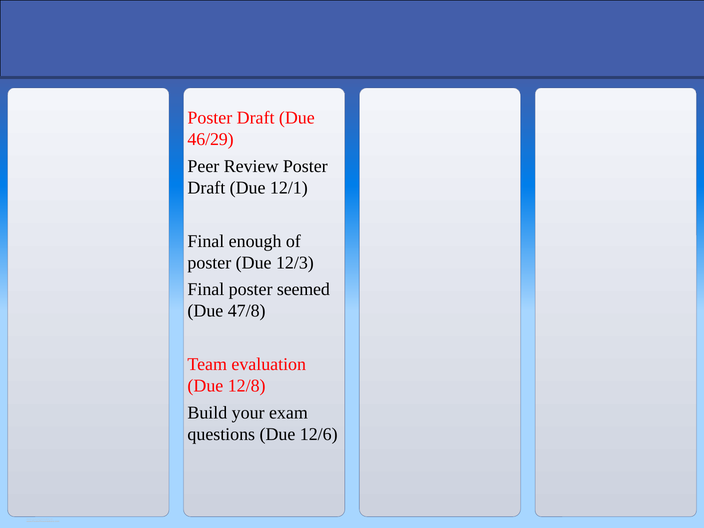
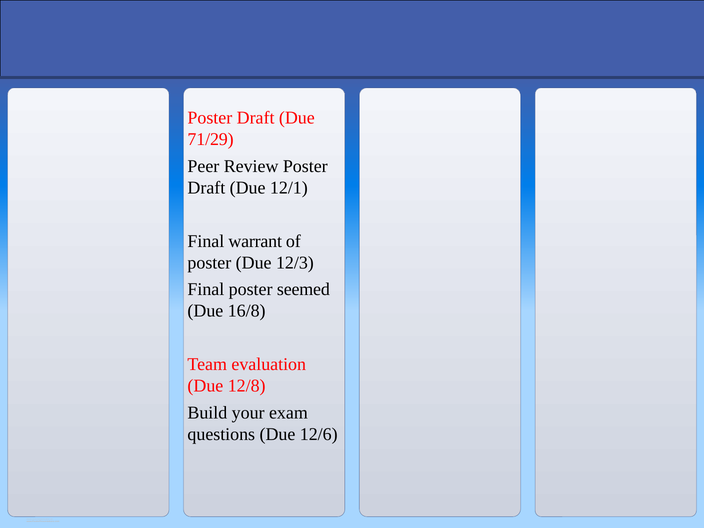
46/29: 46/29 -> 71/29
enough: enough -> warrant
47/8: 47/8 -> 16/8
